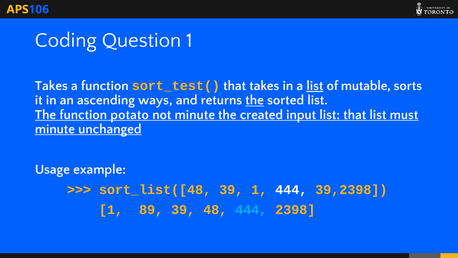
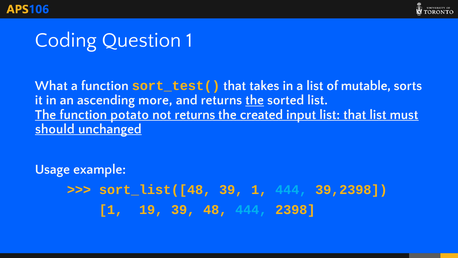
Takes at (51, 86): Takes -> What
list at (315, 86) underline: present -> none
ways: ways -> more
not minute: minute -> returns
minute at (55, 129): minute -> should
444 at (291, 189) colour: white -> light blue
89: 89 -> 19
